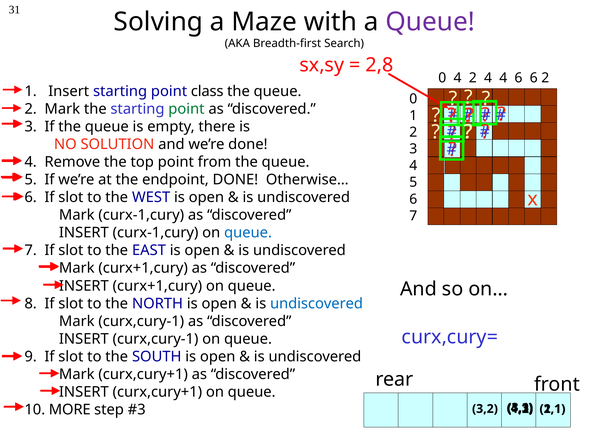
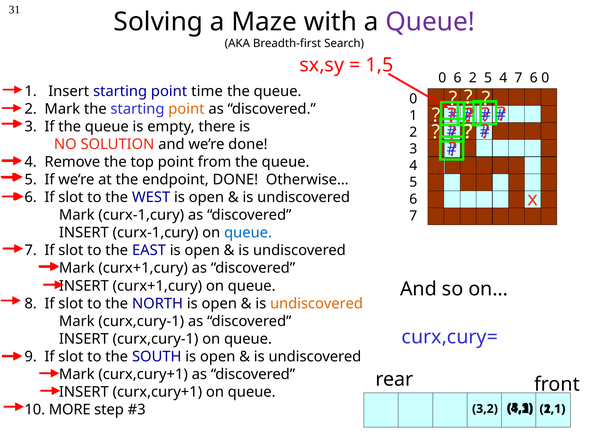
2,8: 2,8 -> 1,5
0 4: 4 -> 6
2 4: 4 -> 5
4 6: 6 -> 7
6 2: 2 -> 0
class: class -> time
point at (186, 109) colour: green -> orange
undiscovered at (317, 304) colour: blue -> orange
